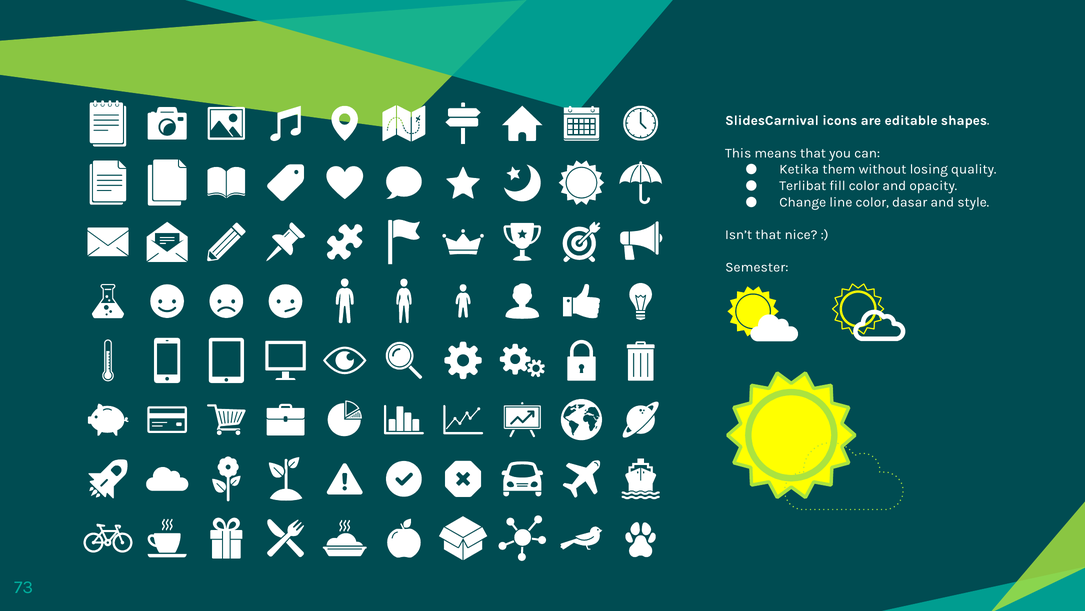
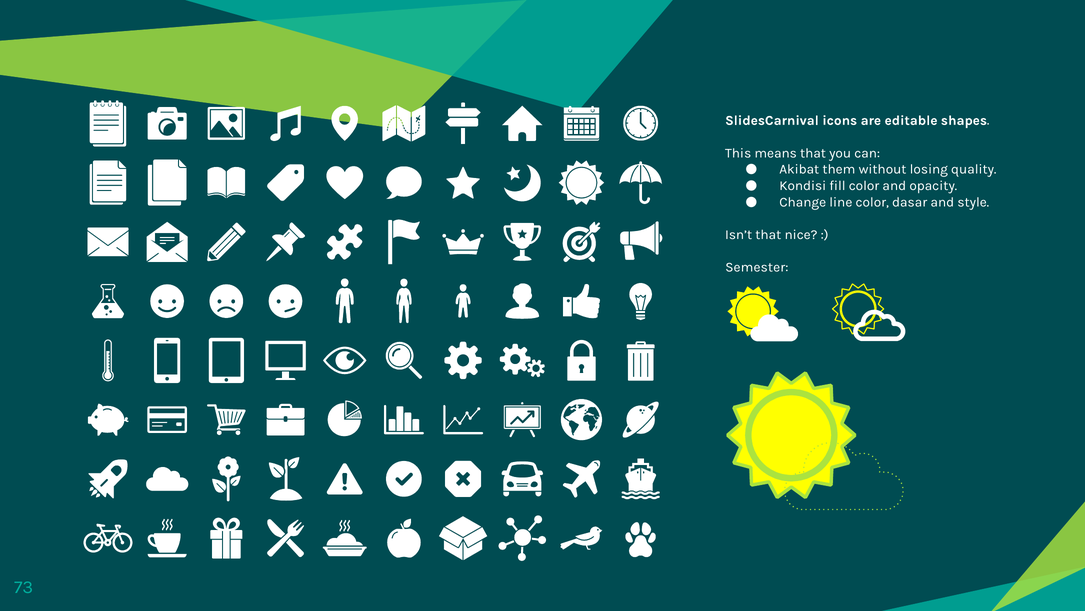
Ketika: Ketika -> Akibat
Terlibat: Terlibat -> Kondisi
